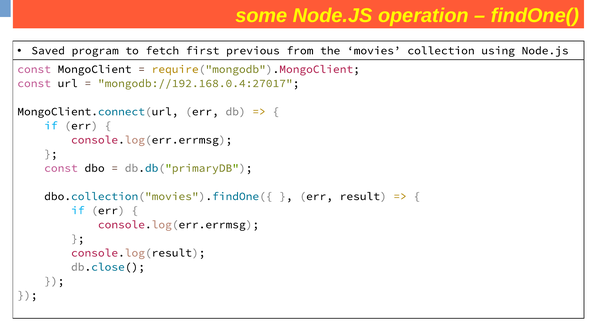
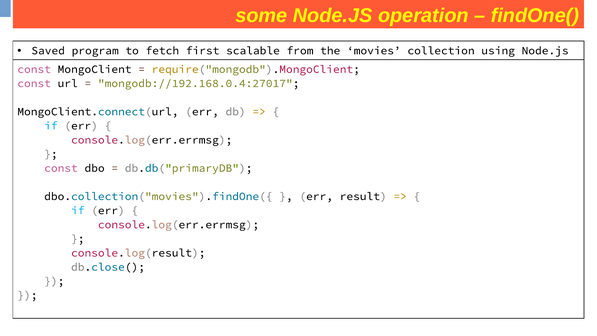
previous: previous -> scalable
